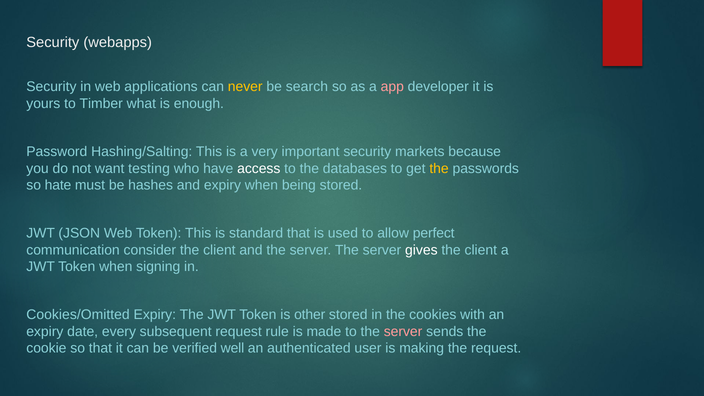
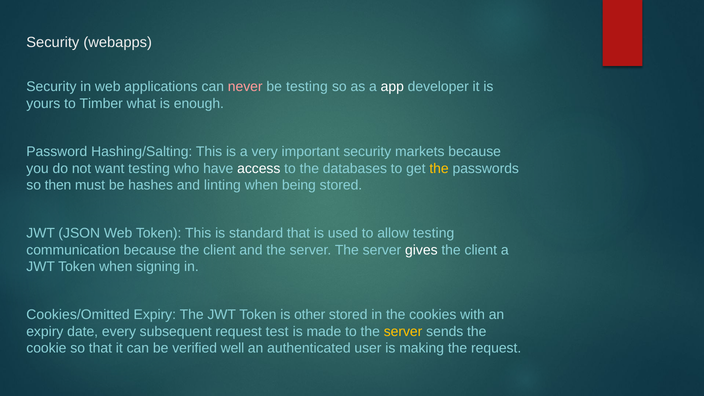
never colour: yellow -> pink
be search: search -> testing
app colour: pink -> white
hate: hate -> then
and expiry: expiry -> linting
allow perfect: perfect -> testing
communication consider: consider -> because
rule: rule -> test
server at (403, 331) colour: pink -> yellow
